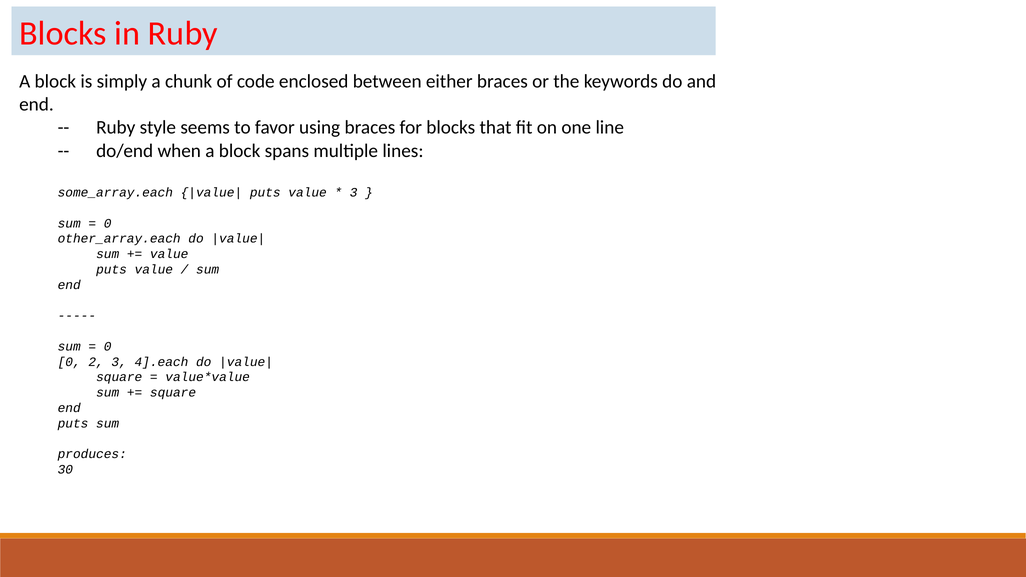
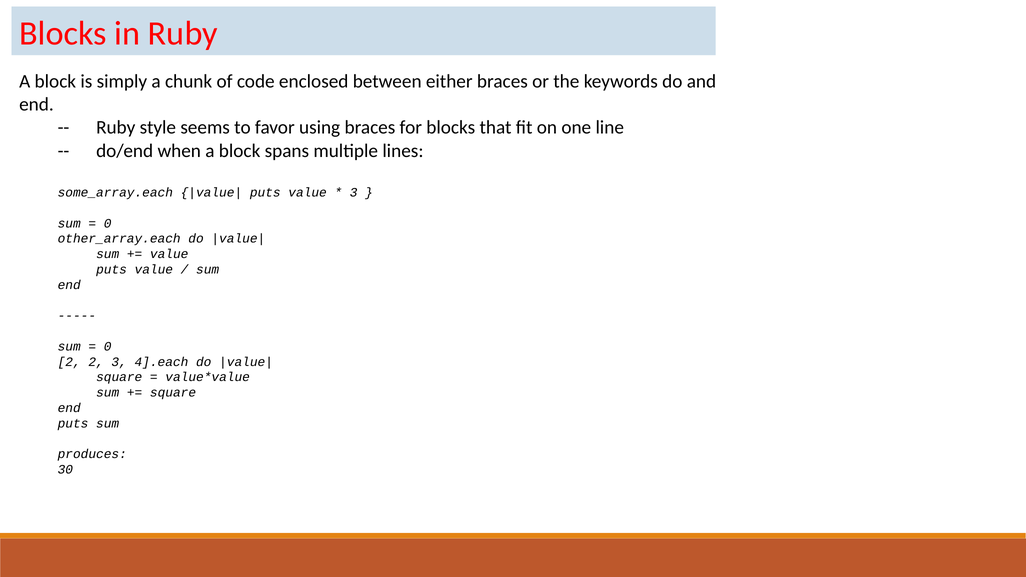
0 at (69, 362): 0 -> 2
